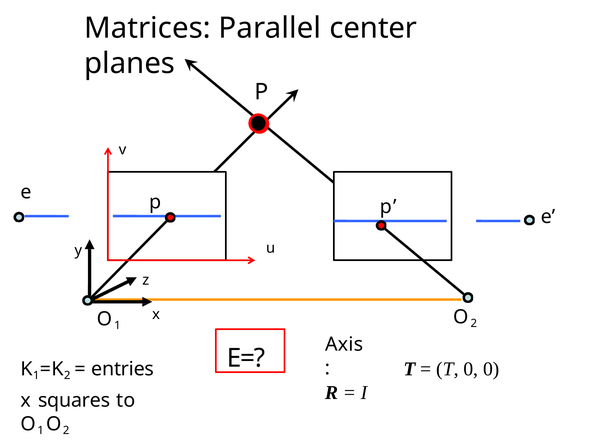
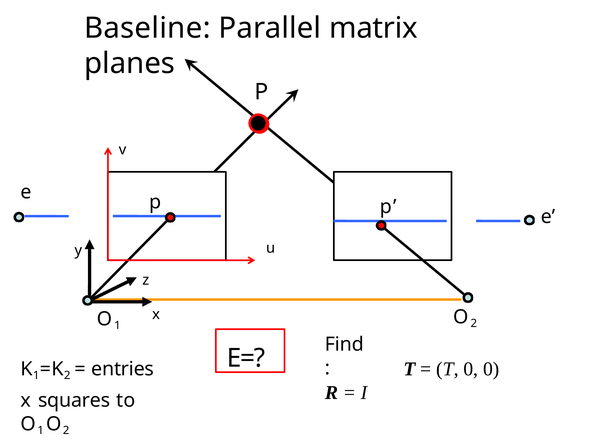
Matrices: Matrices -> Baseline
center: center -> matrix
Axis: Axis -> Find
